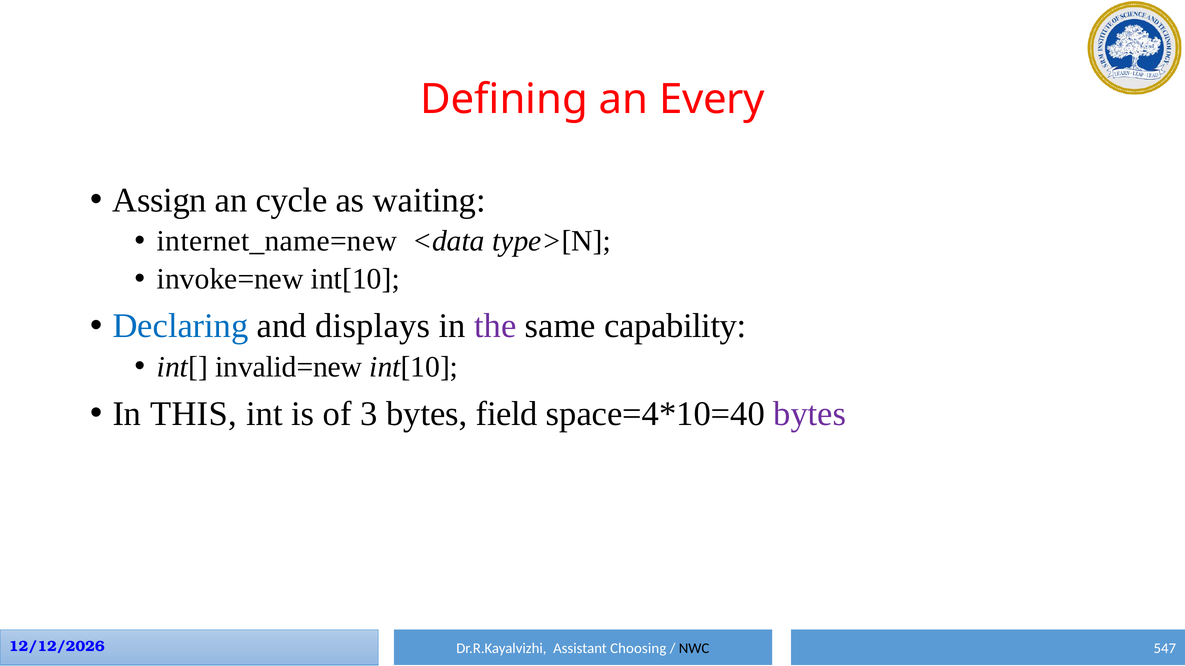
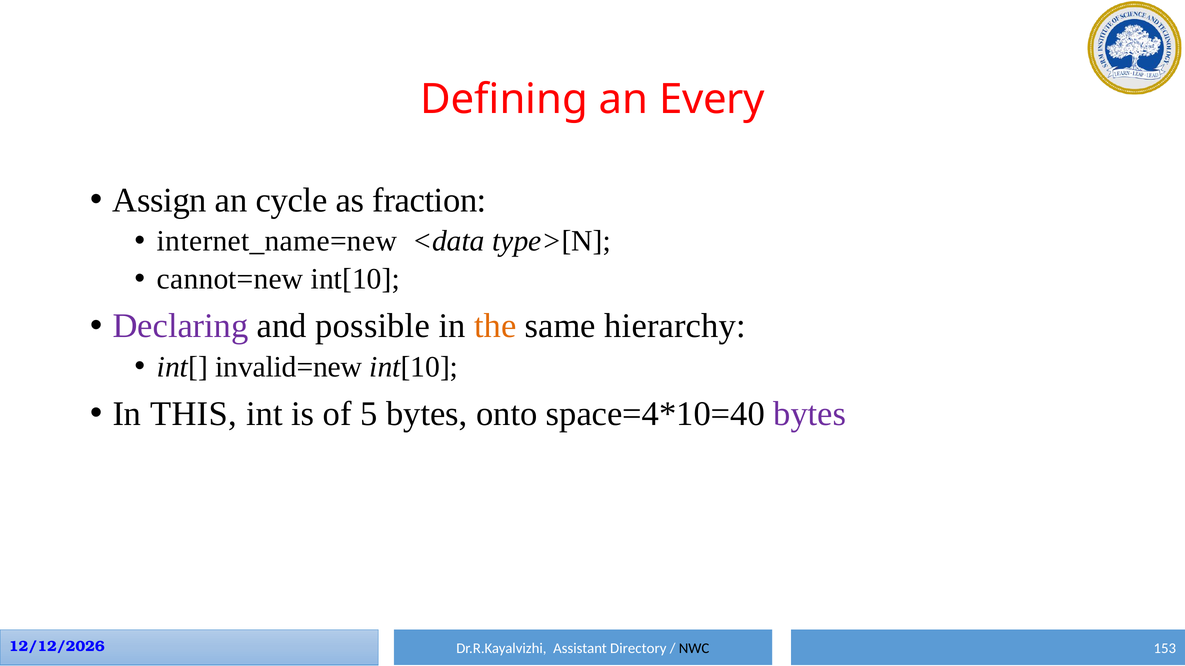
waiting: waiting -> fraction
invoke=new: invoke=new -> cannot=new
Declaring colour: blue -> purple
displays: displays -> possible
the colour: purple -> orange
capability: capability -> hierarchy
3: 3 -> 5
field: field -> onto
547: 547 -> 153
Choosing: Choosing -> Directory
